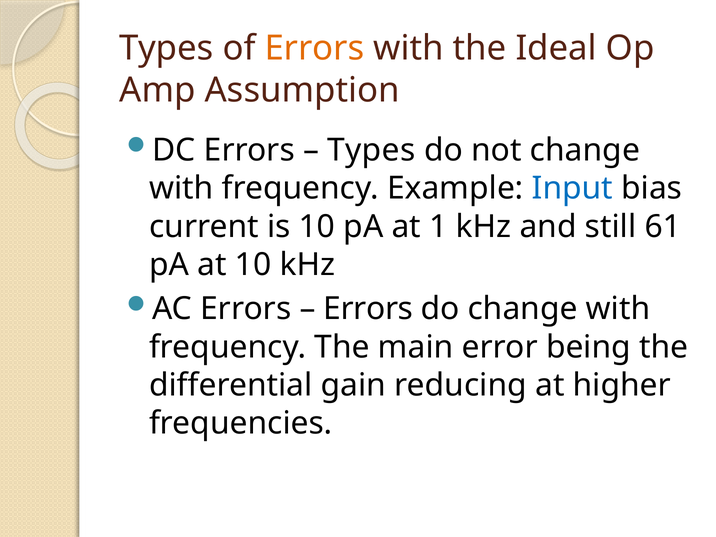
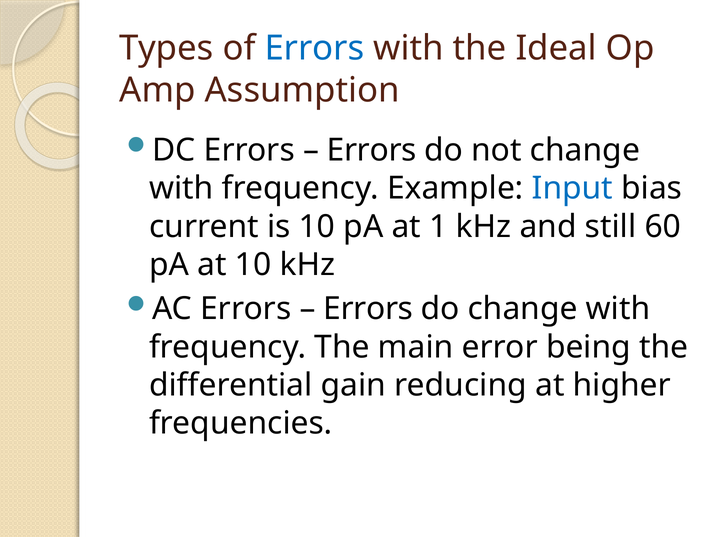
Errors at (315, 48) colour: orange -> blue
Types at (371, 150): Types -> Errors
61: 61 -> 60
